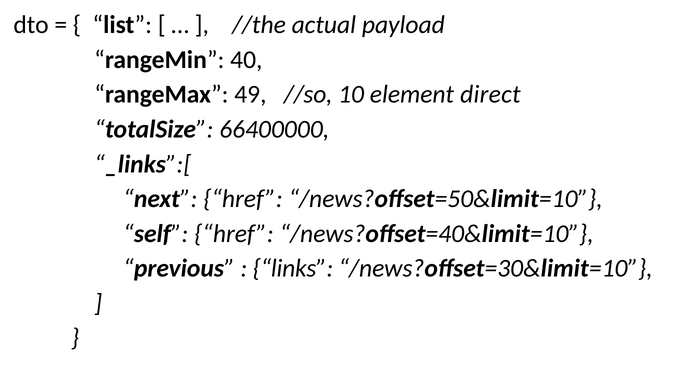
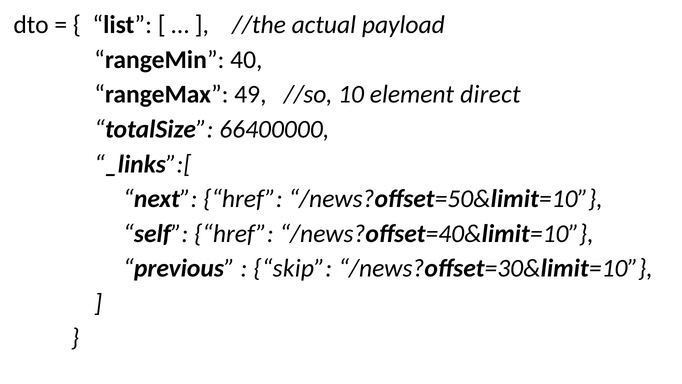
links: links -> skip
